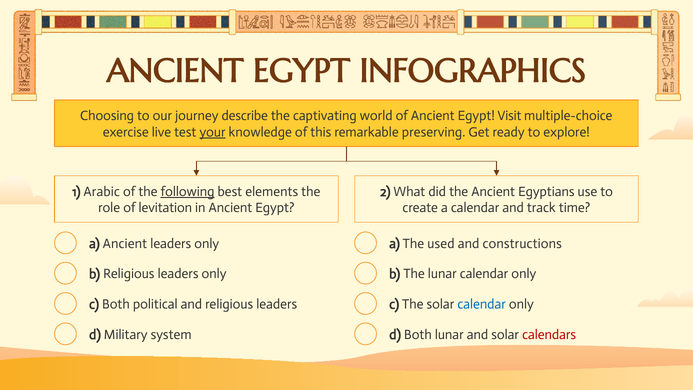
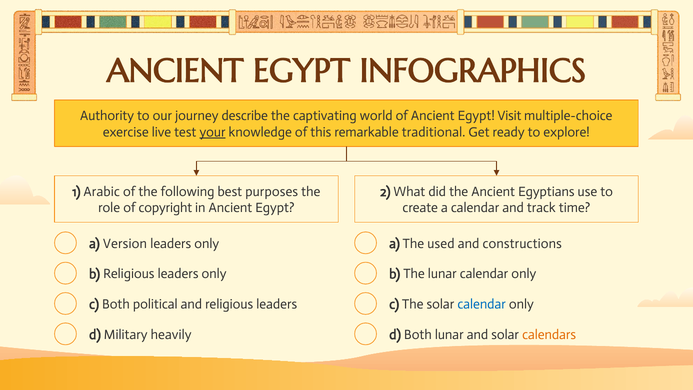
Choosing: Choosing -> Authority
preserving: preserving -> traditional
following underline: present -> none
elements: elements -> purposes
levitation: levitation -> copyright
a Ancient: Ancient -> Version
system: system -> heavily
calendars colour: red -> orange
